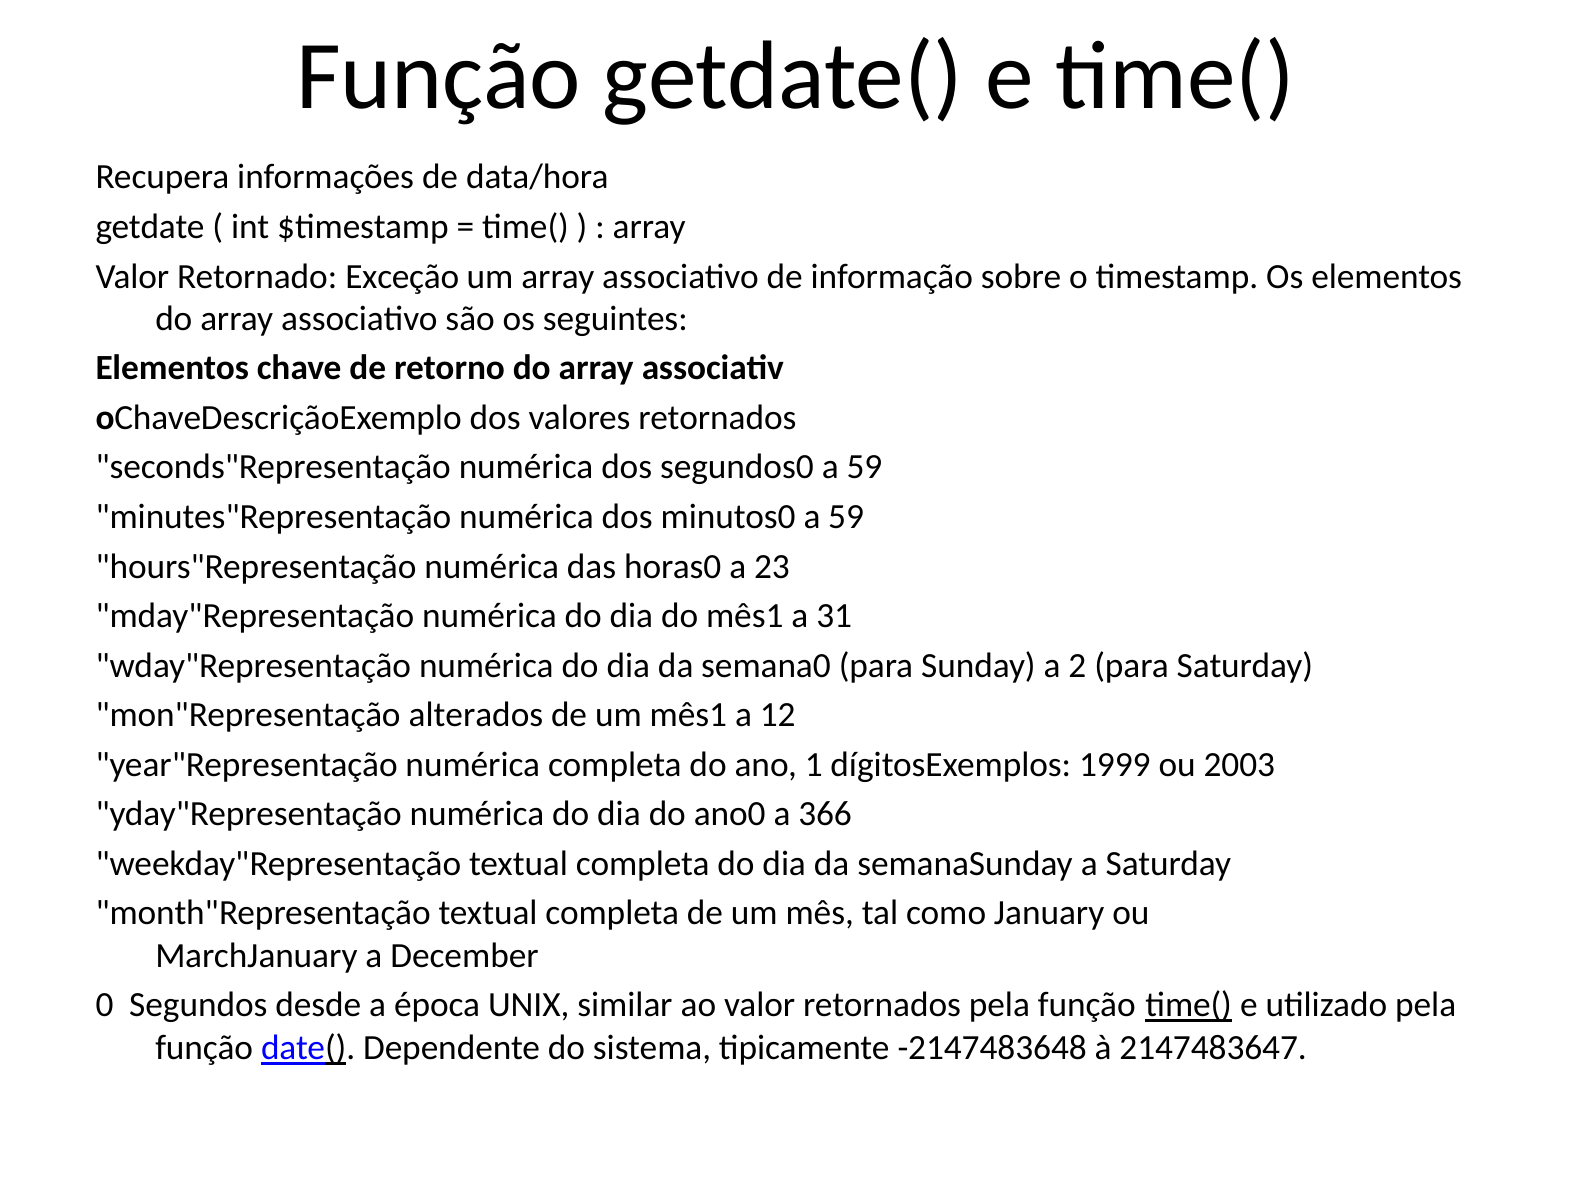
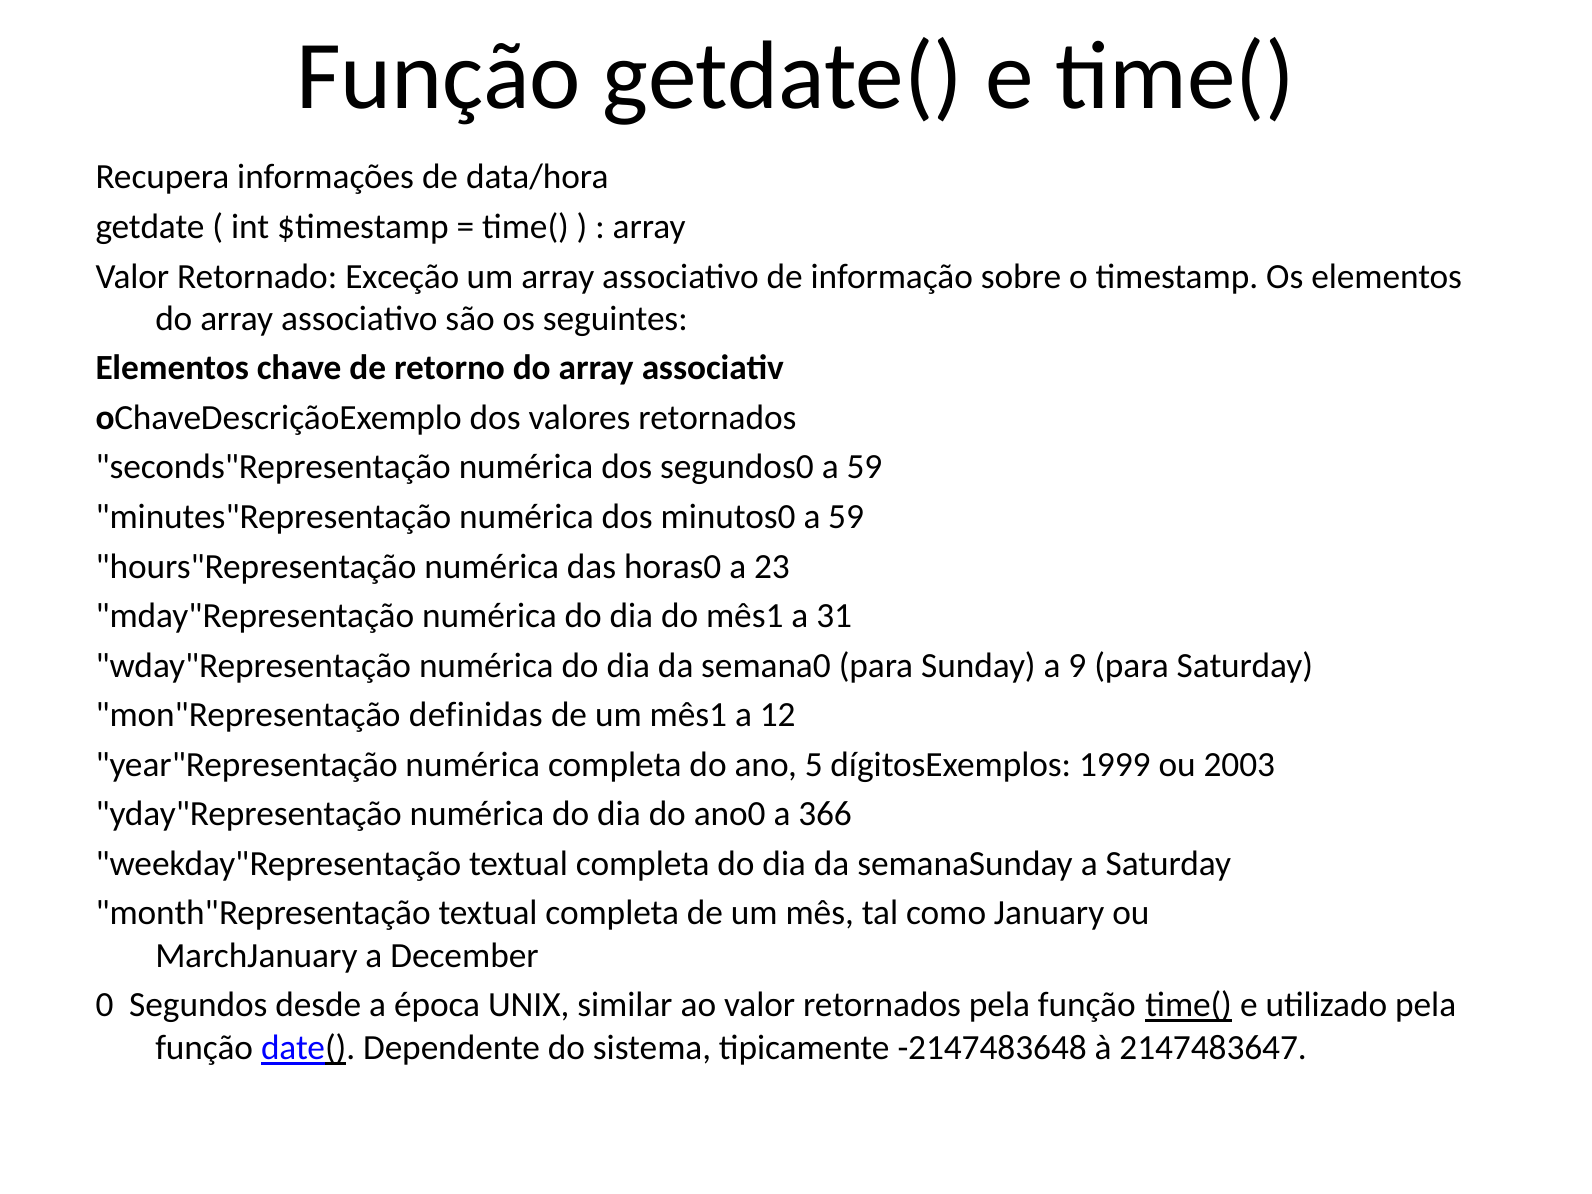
2: 2 -> 9
alterados: alterados -> definidas
1: 1 -> 5
